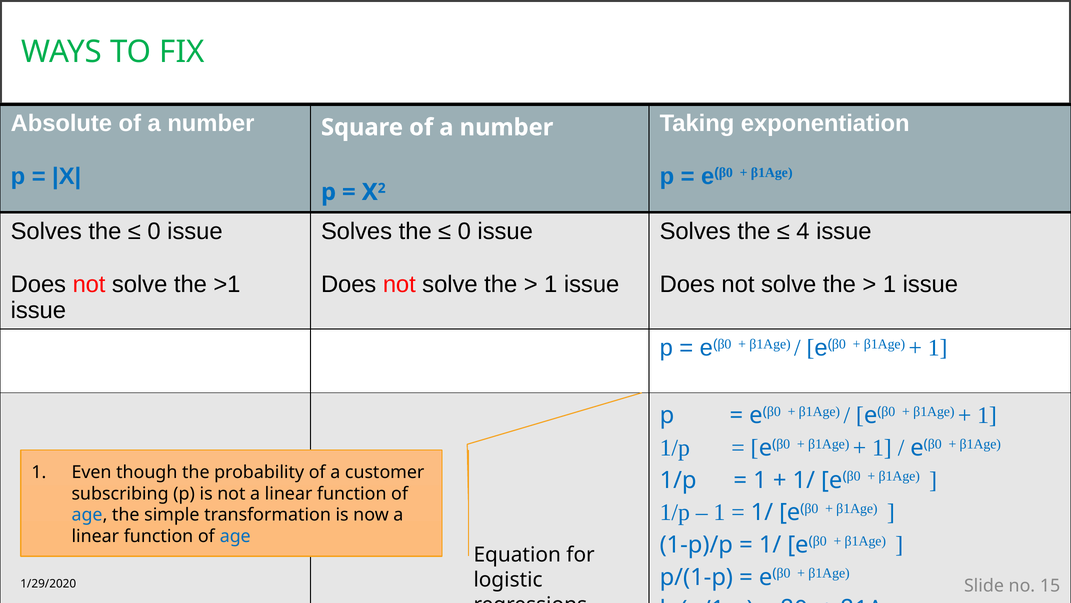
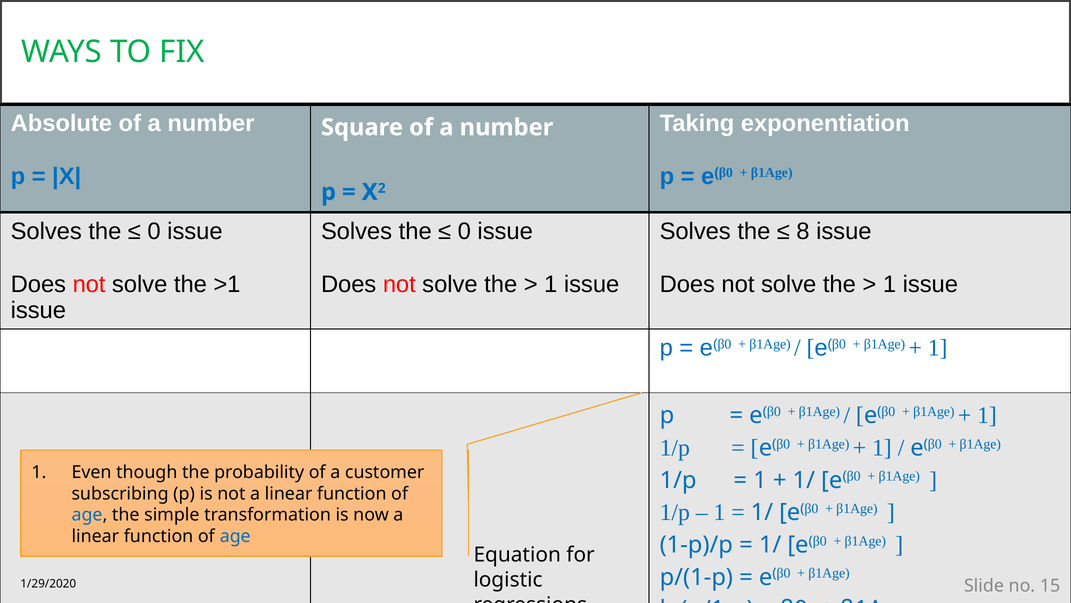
4: 4 -> 8
